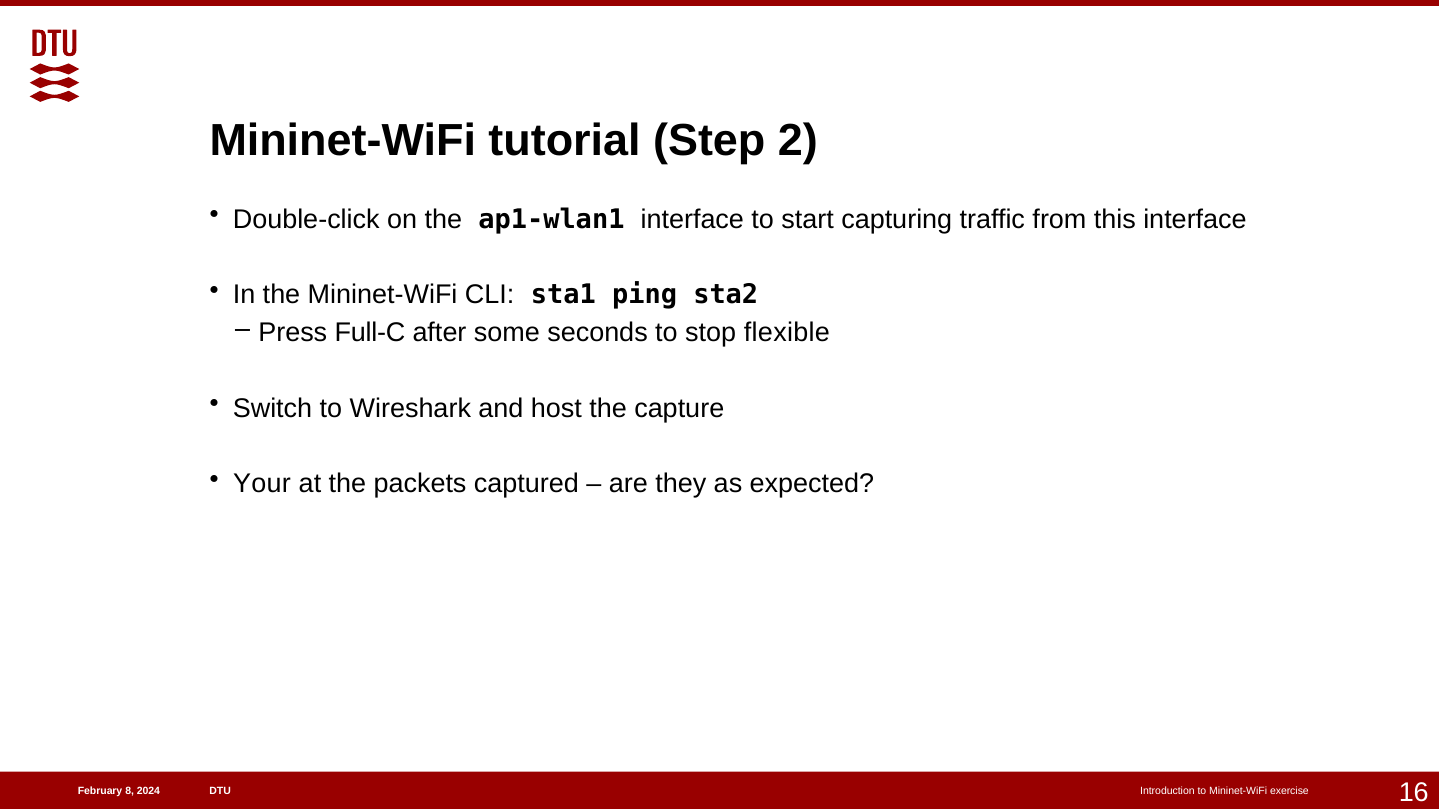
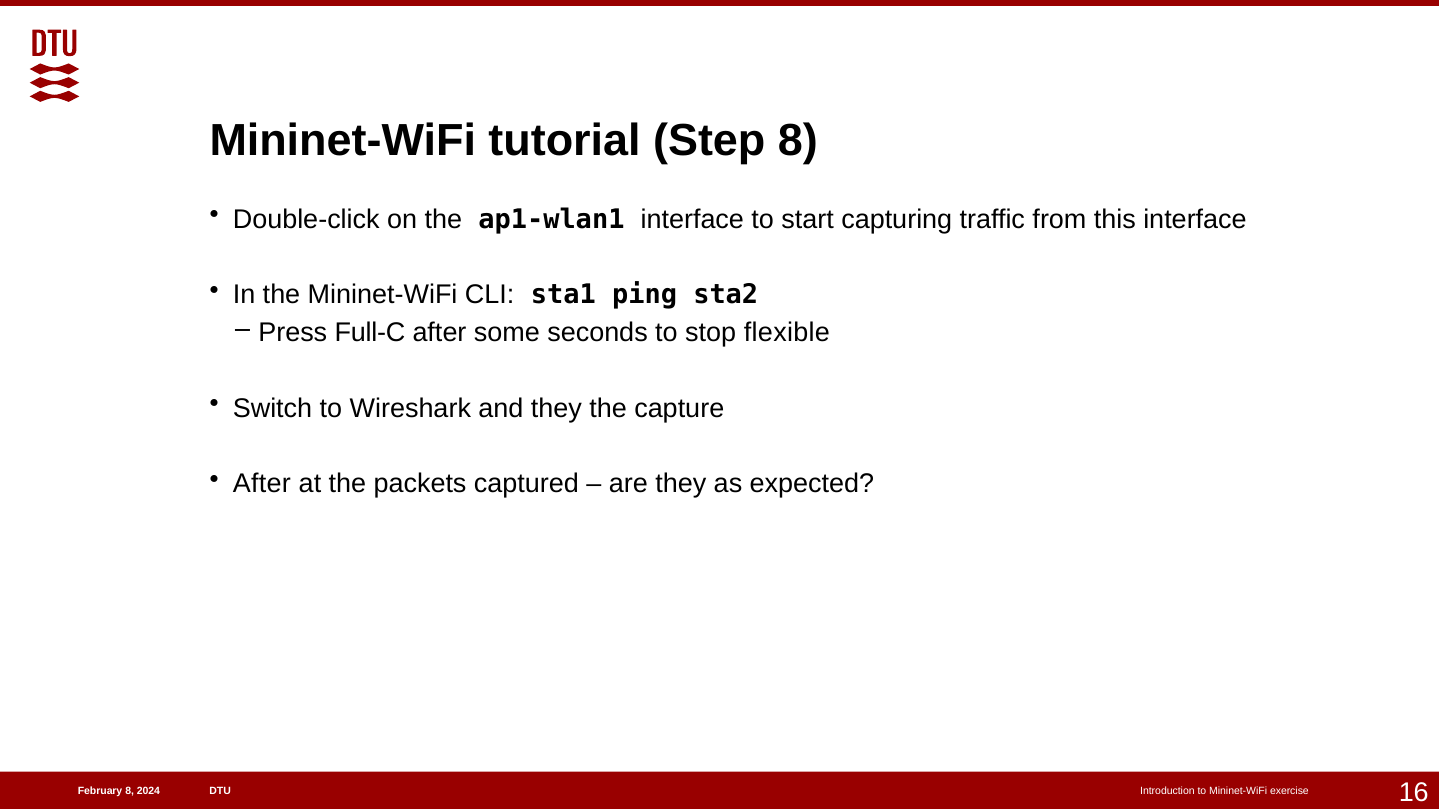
Step 2: 2 -> 8
and host: host -> they
Your at (262, 484): Your -> After
